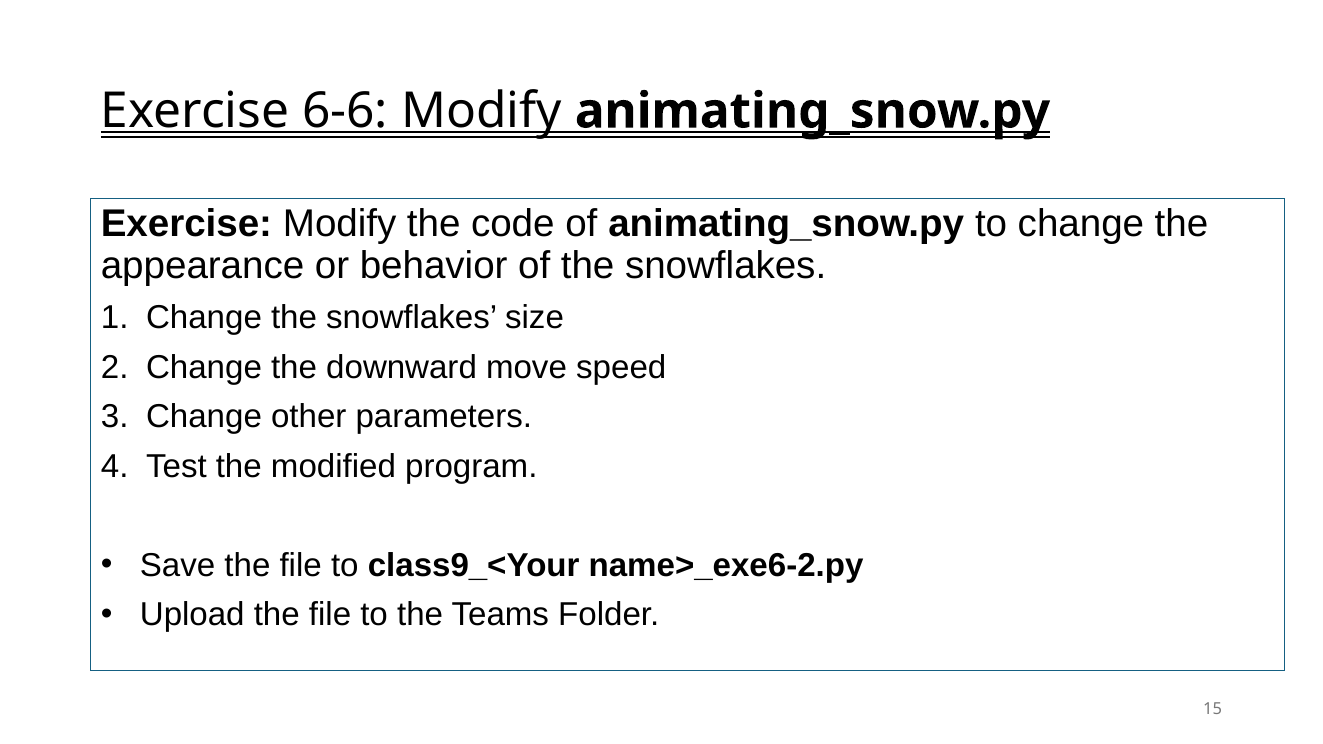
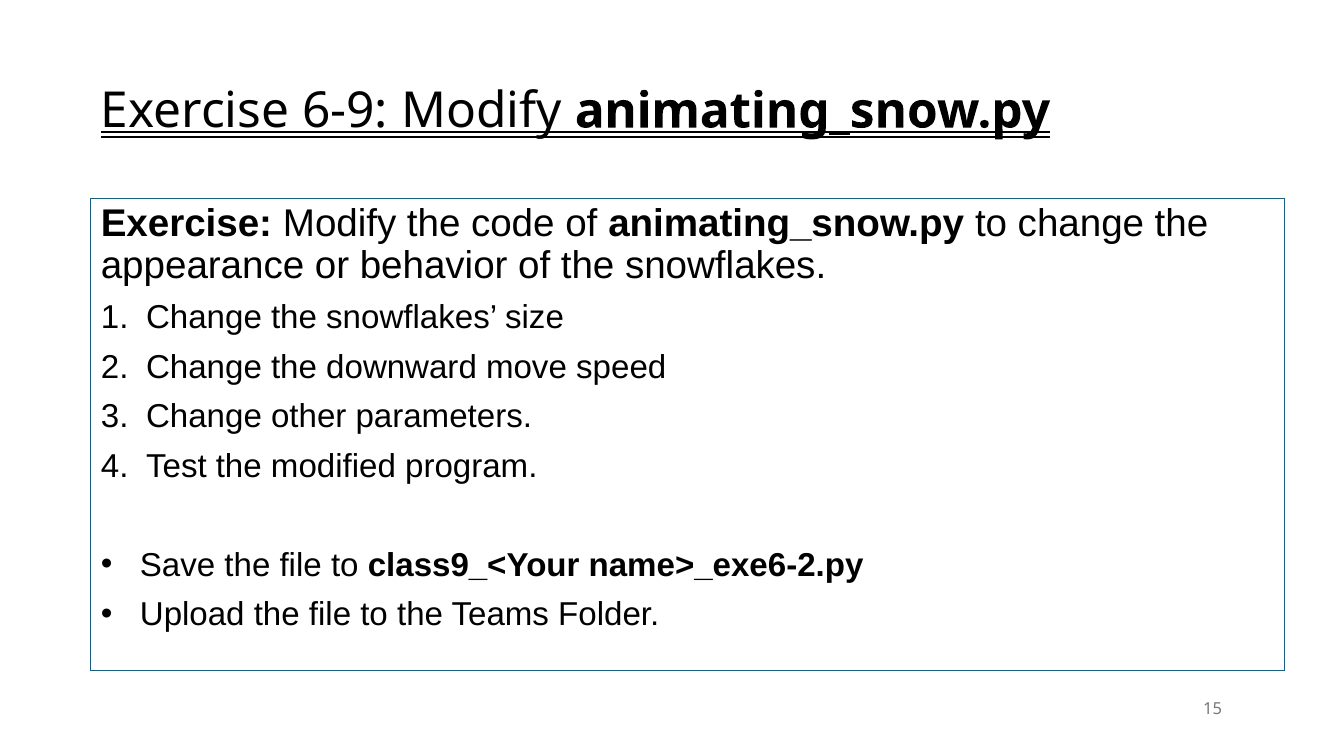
6-6: 6-6 -> 6-9
